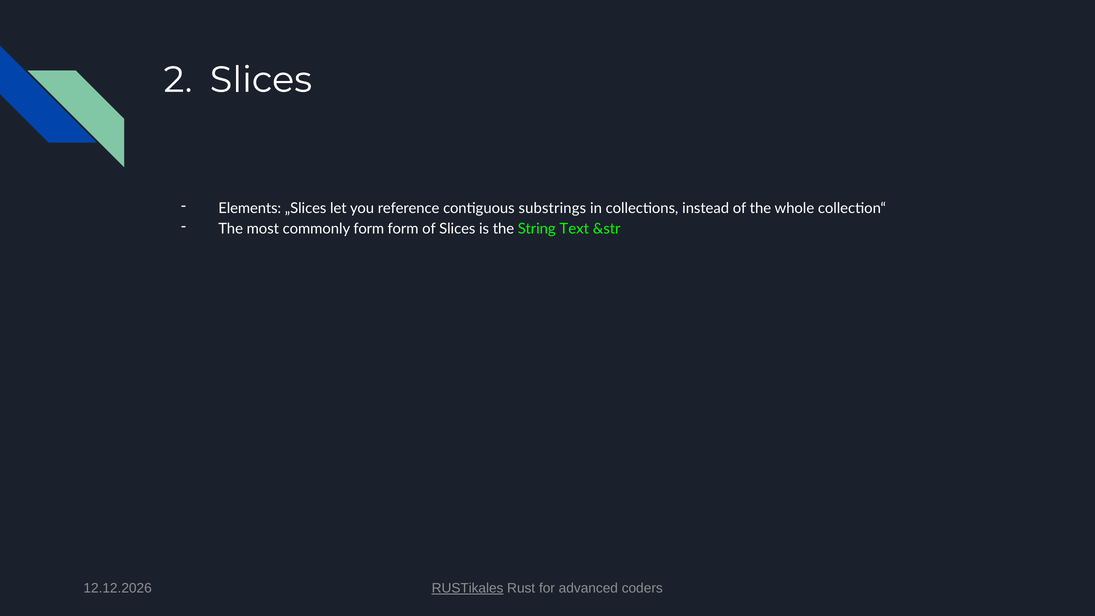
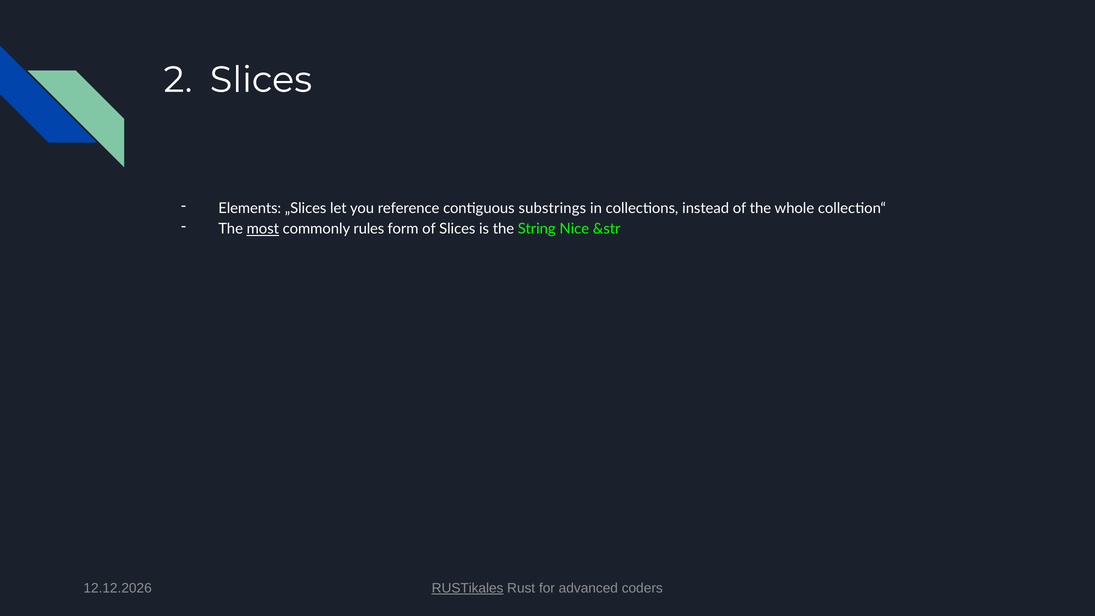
most underline: none -> present
commonly form: form -> rules
Text: Text -> Nice
